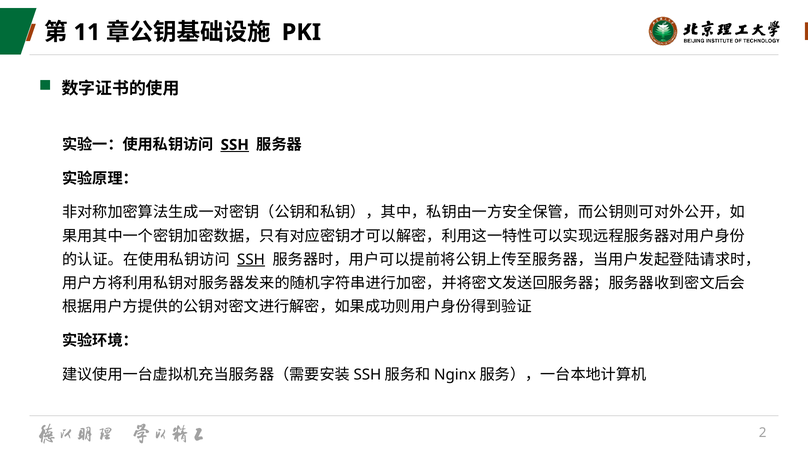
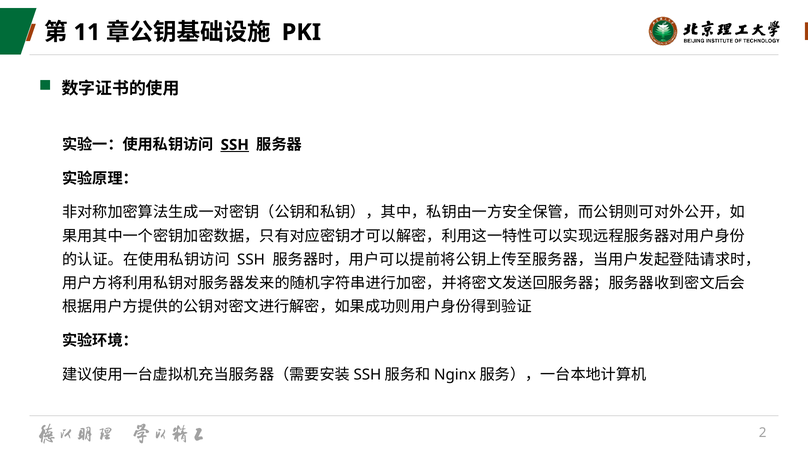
SSH at (251, 259) underline: present -> none
